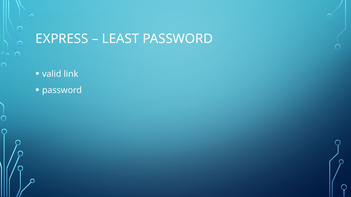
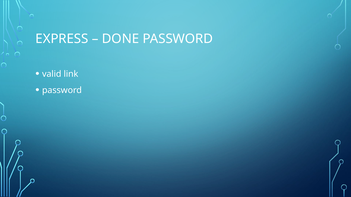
LEAST: LEAST -> DONE
